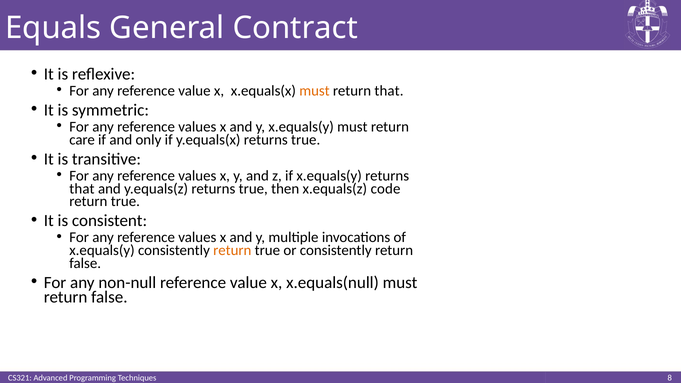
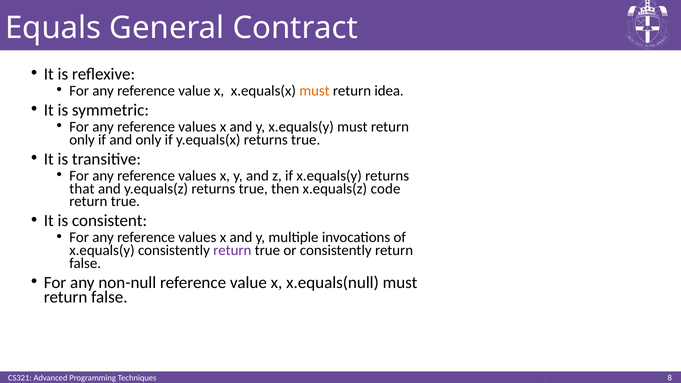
return that: that -> idea
care at (82, 140): care -> only
return at (232, 250) colour: orange -> purple
